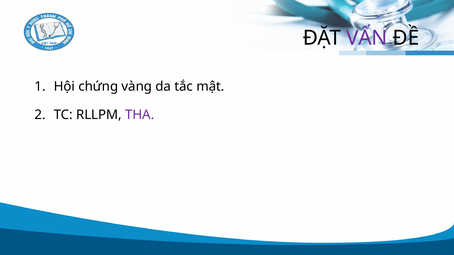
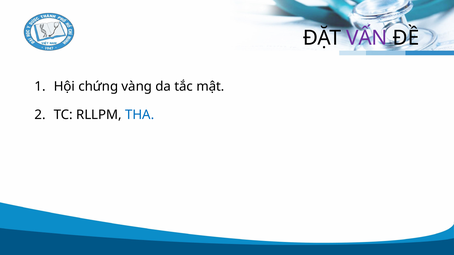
THA colour: purple -> blue
